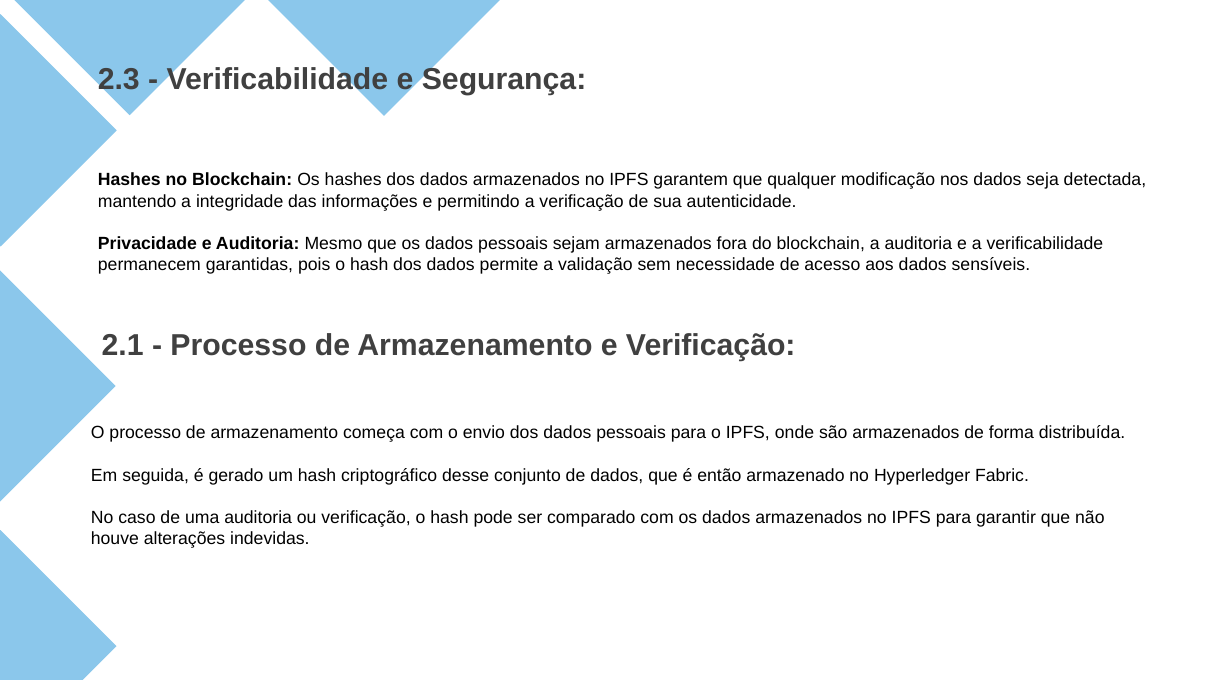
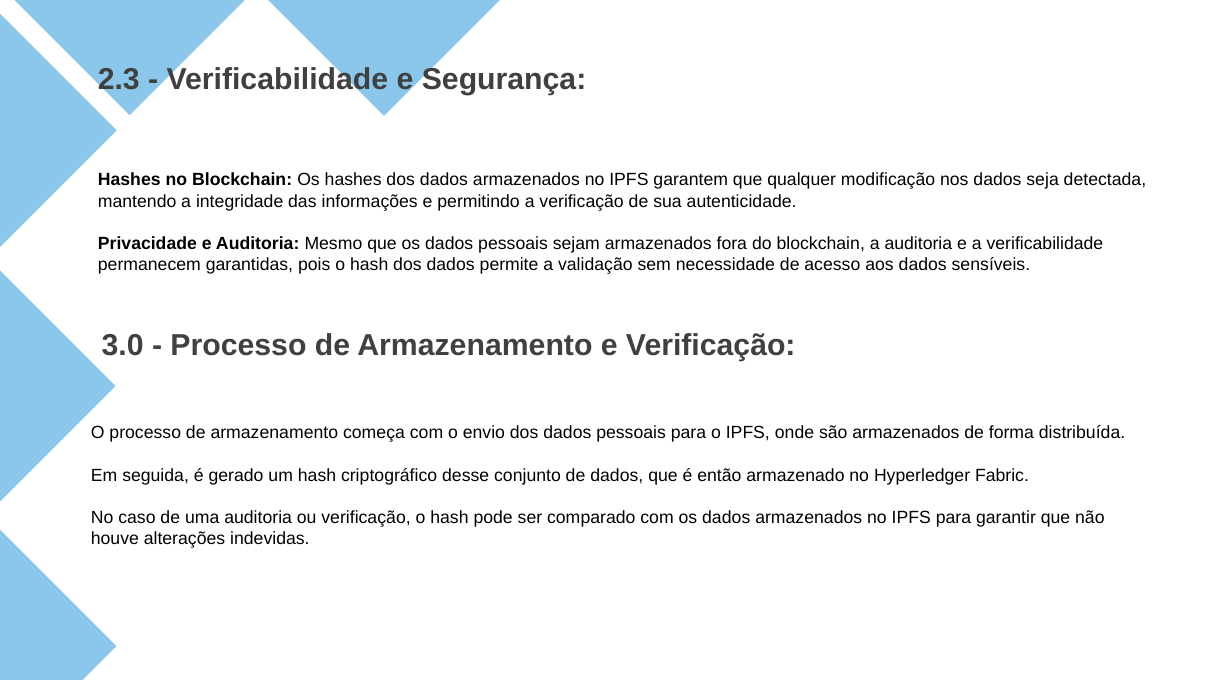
2.1: 2.1 -> 3.0
